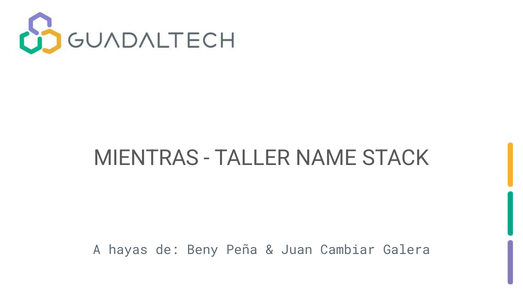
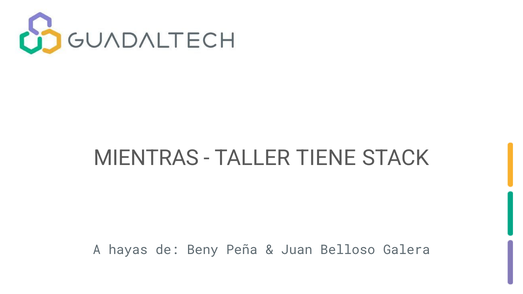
NAME: NAME -> TIENE
Cambiar: Cambiar -> Belloso
